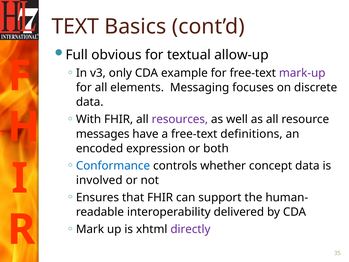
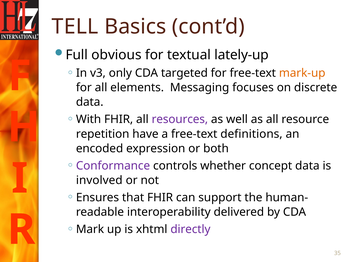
TEXT: TEXT -> TELL
allow-up: allow-up -> lately-up
example: example -> targeted
mark-up colour: purple -> orange
messages: messages -> repetition
Conformance colour: blue -> purple
